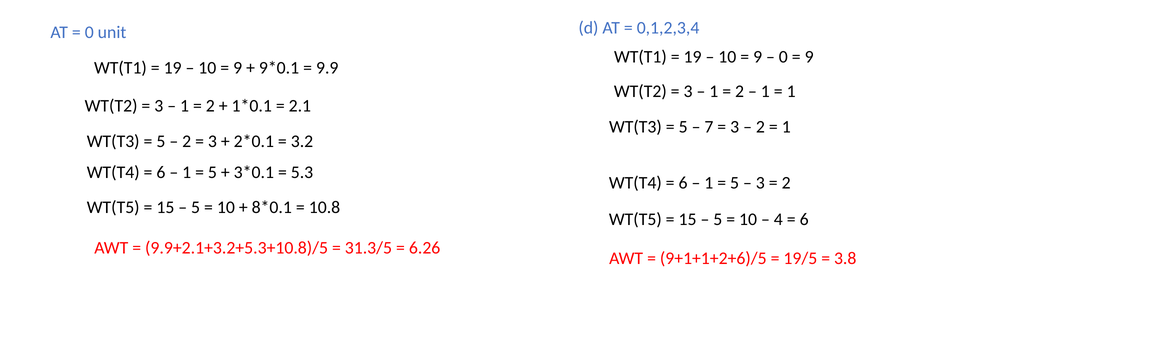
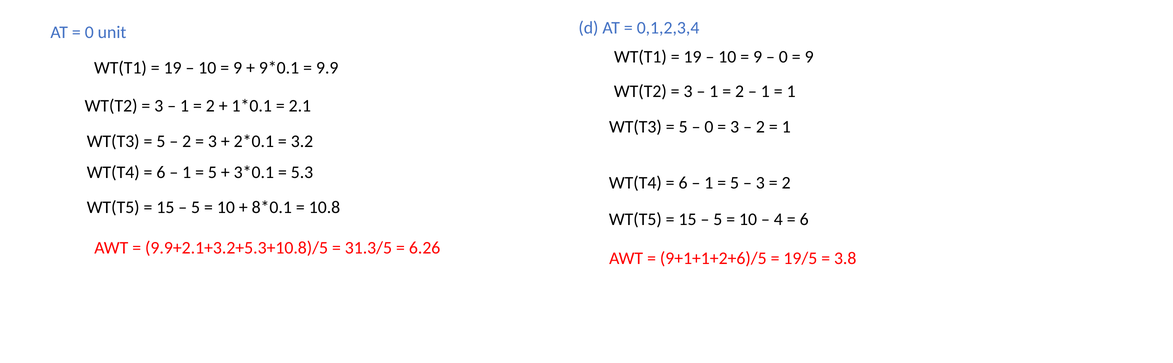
7 at (709, 127): 7 -> 0
